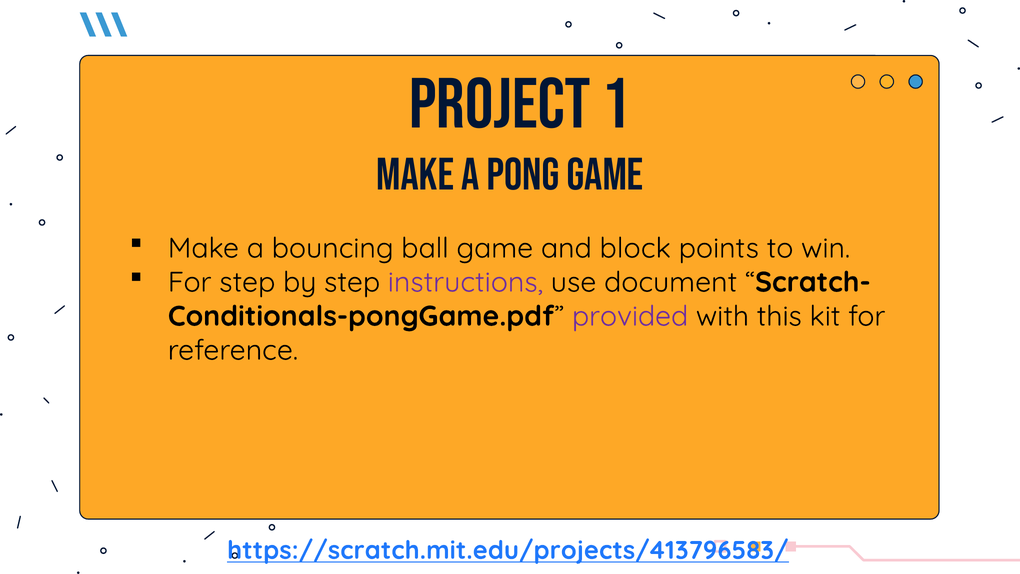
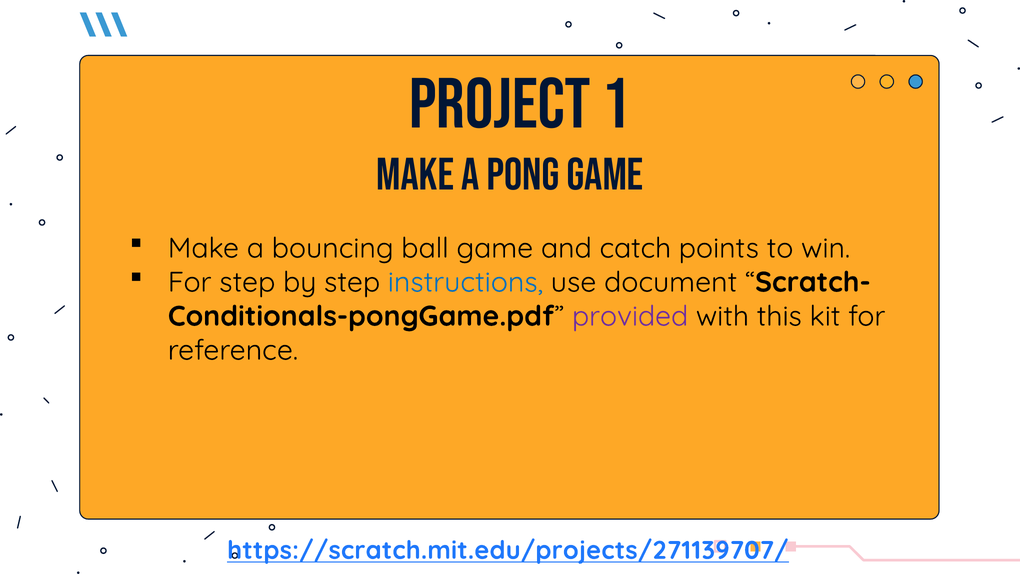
block: block -> catch
instructions colour: purple -> blue
https://scratch.mit.edu/projects/413796583/: https://scratch.mit.edu/projects/413796583/ -> https://scratch.mit.edu/projects/271139707/
